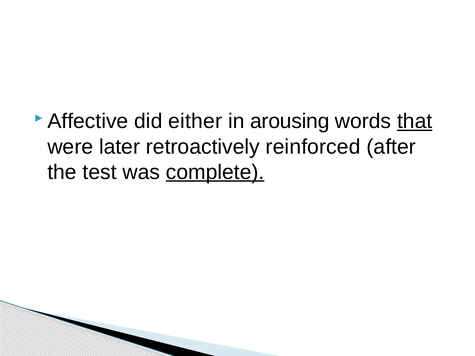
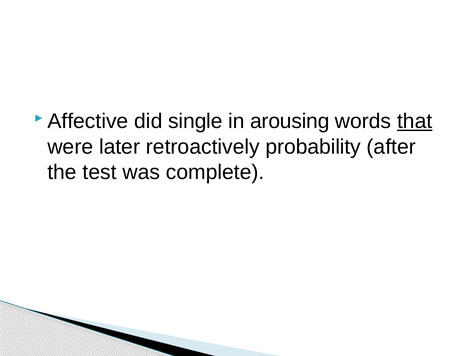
either: either -> single
reinforced: reinforced -> probability
complete underline: present -> none
